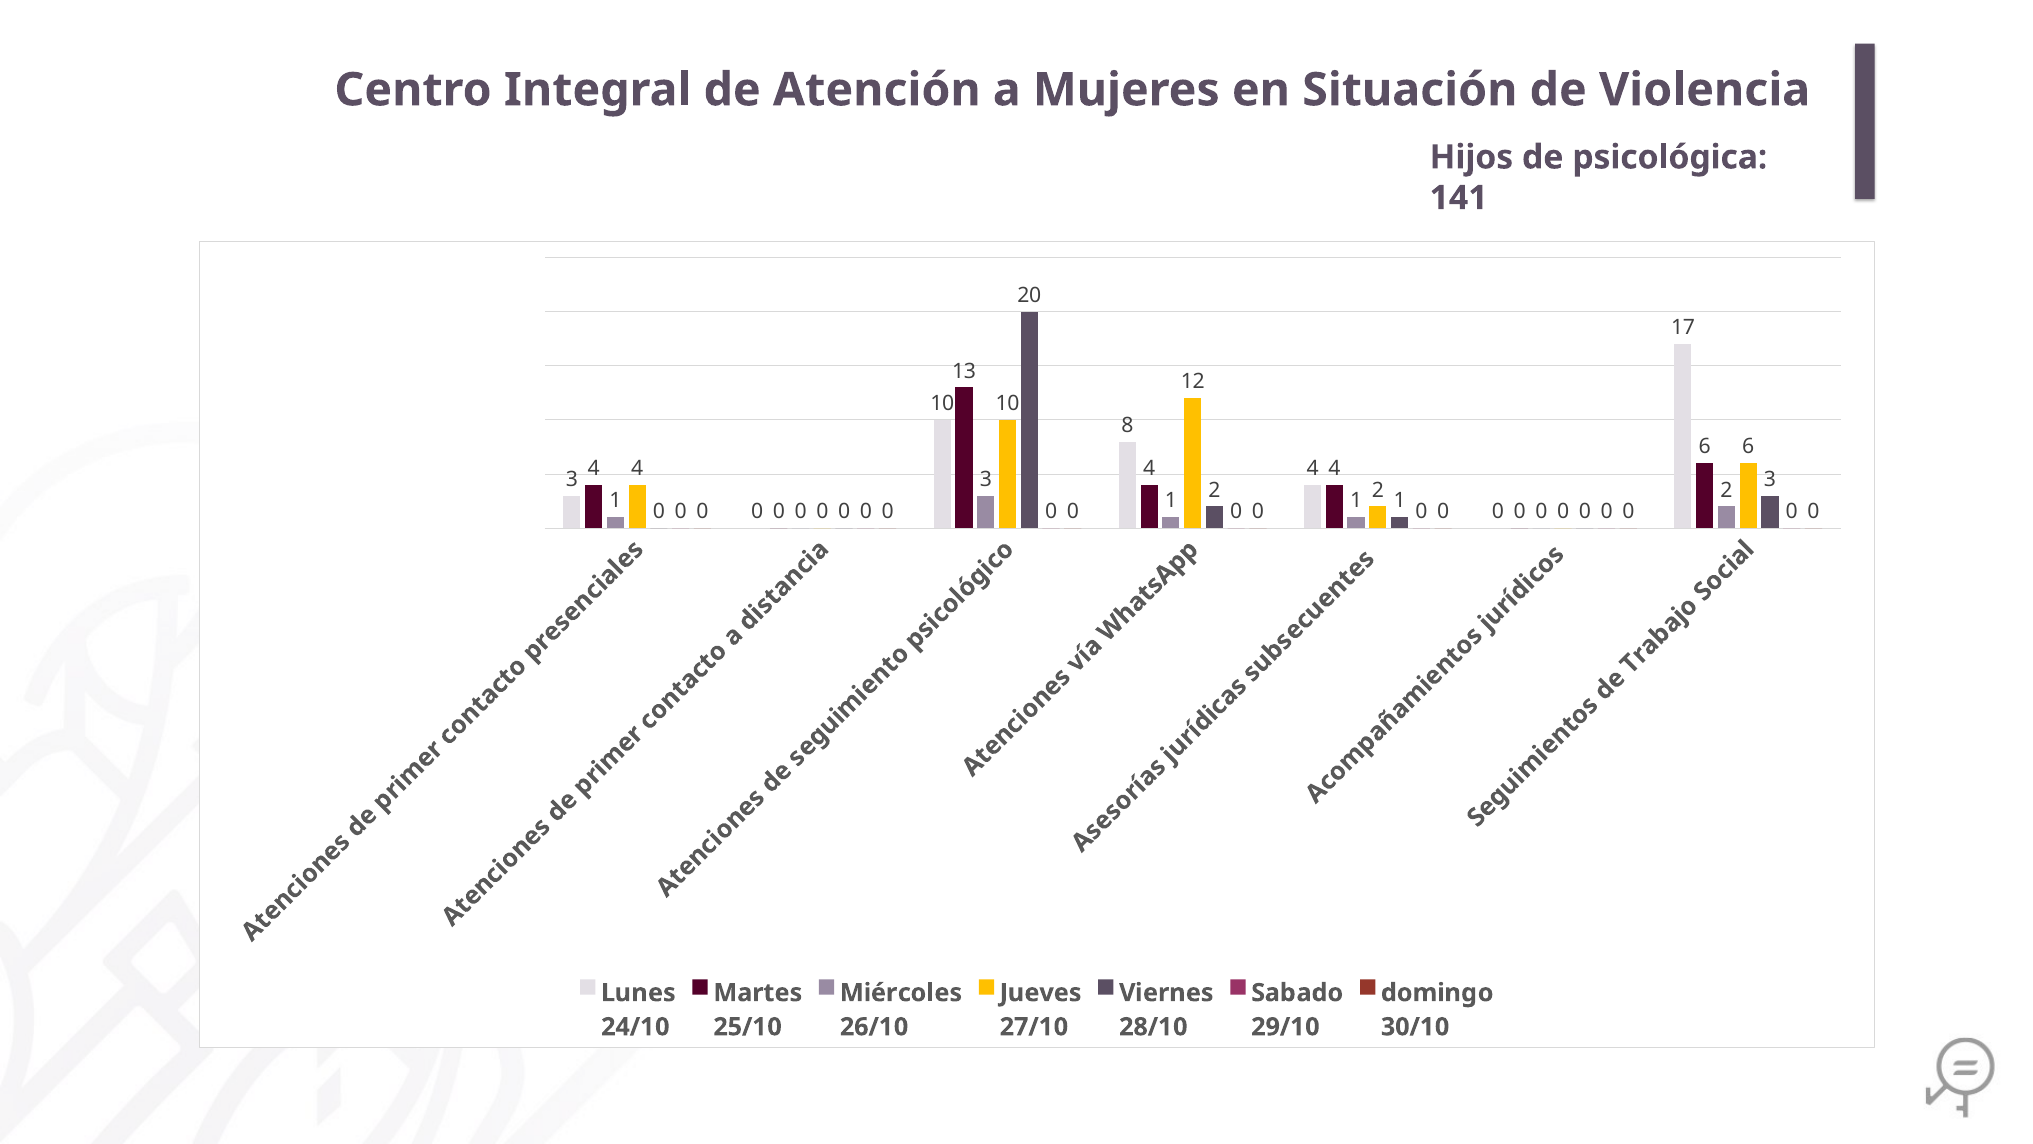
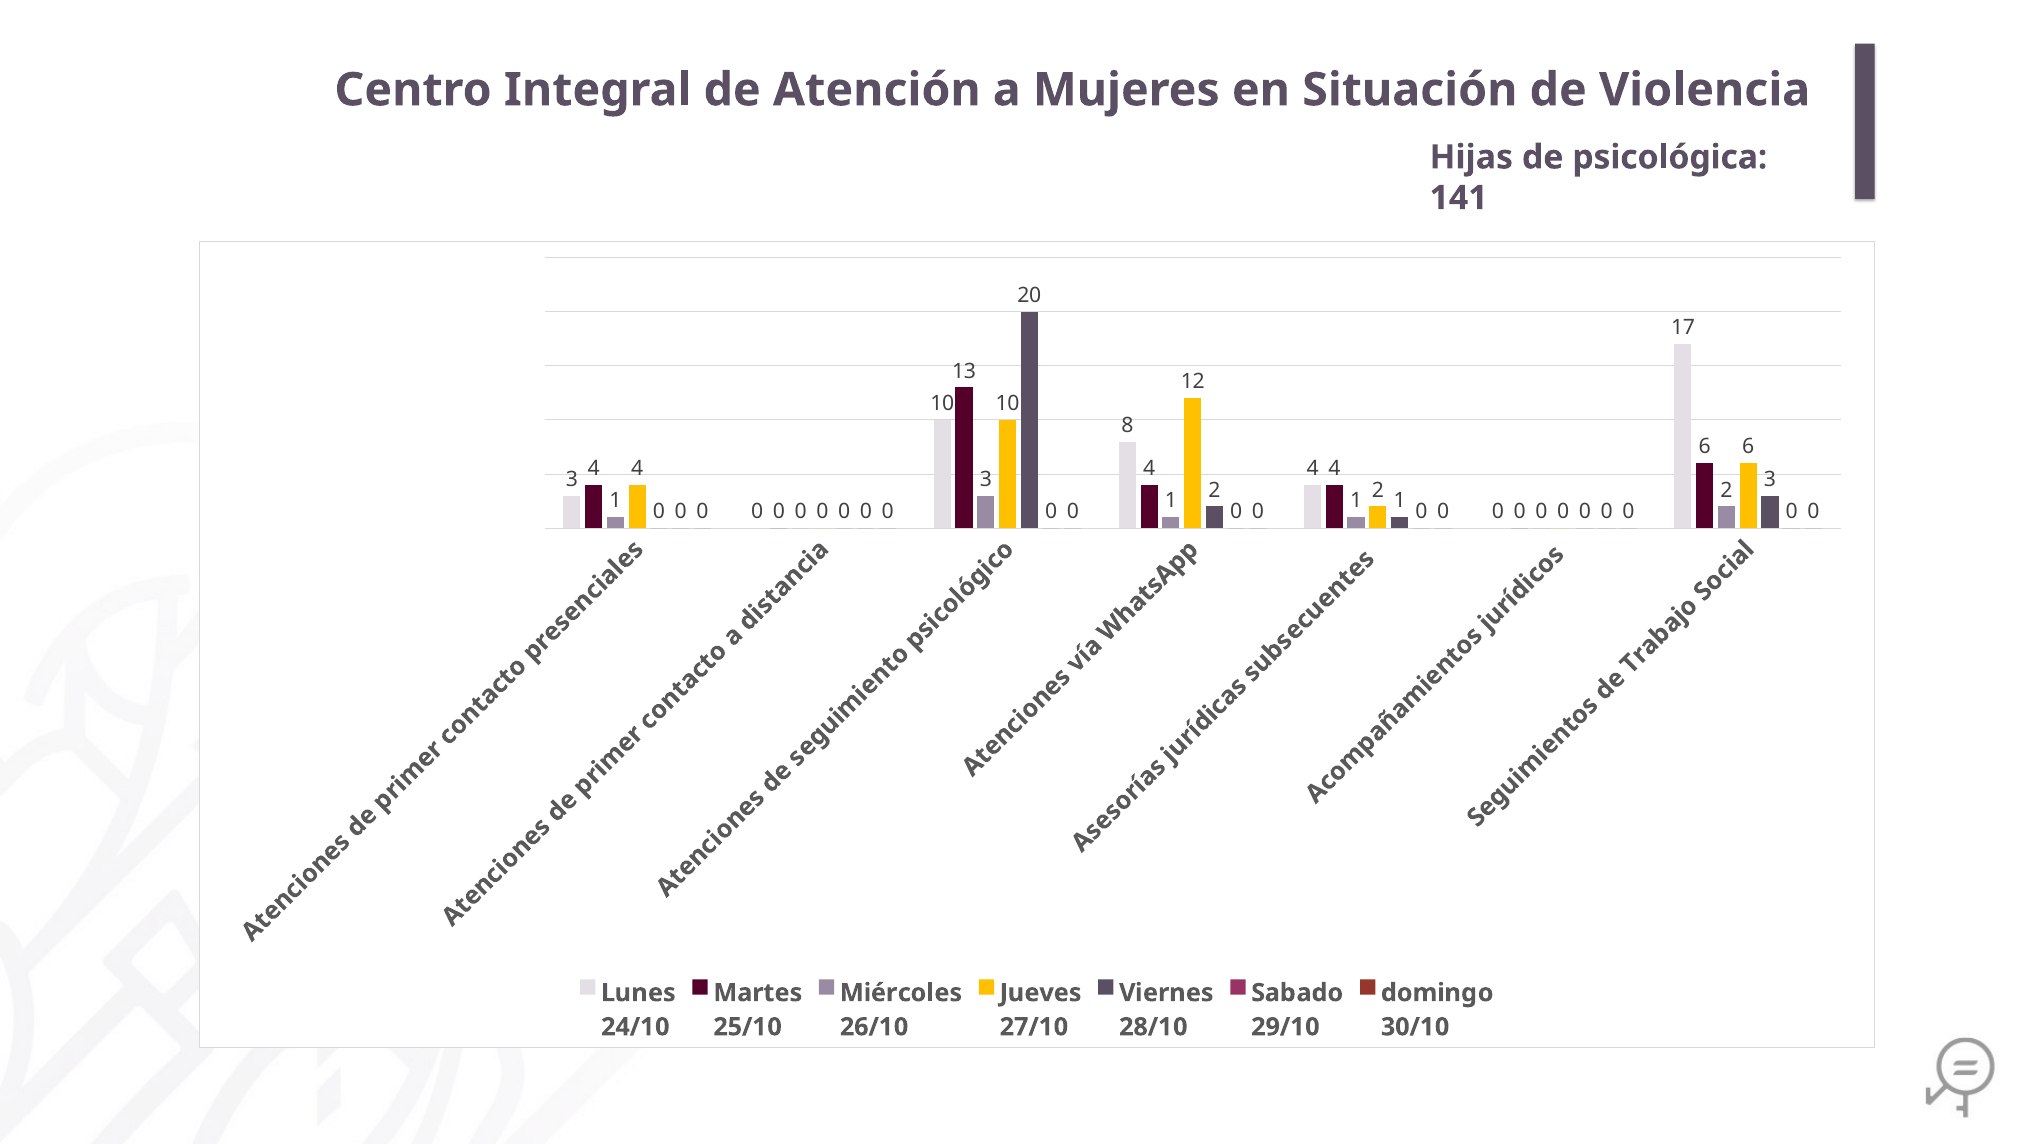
Hijos: Hijos -> Hijas
